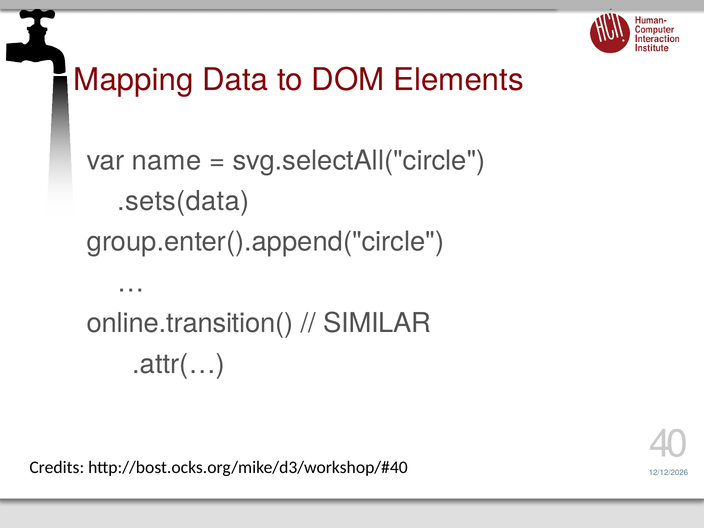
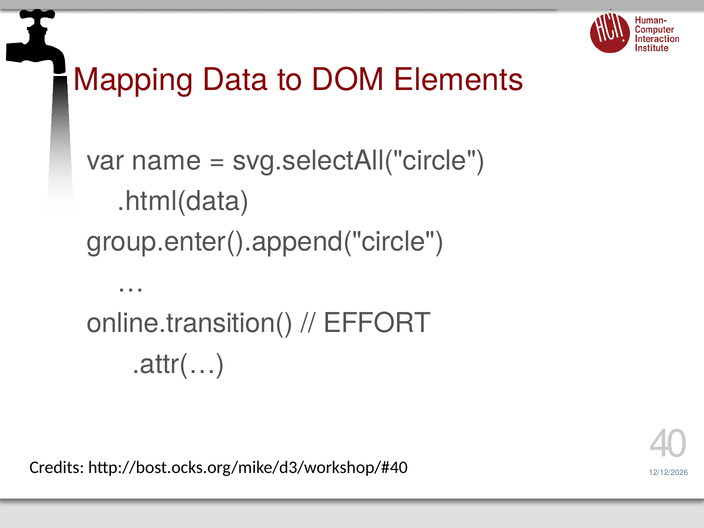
.sets(data: .sets(data -> .html(data
SIMILAR: SIMILAR -> EFFORT
